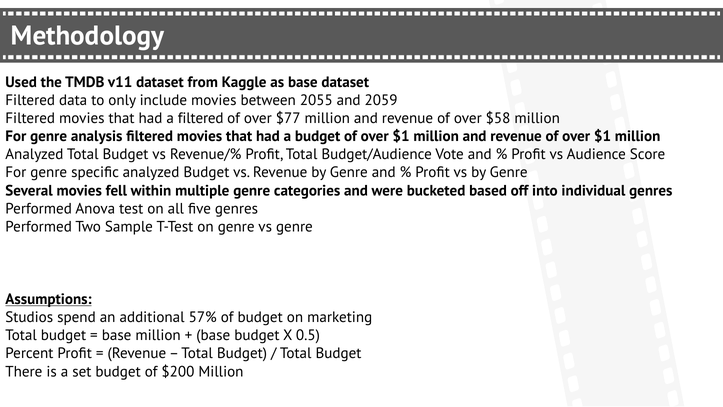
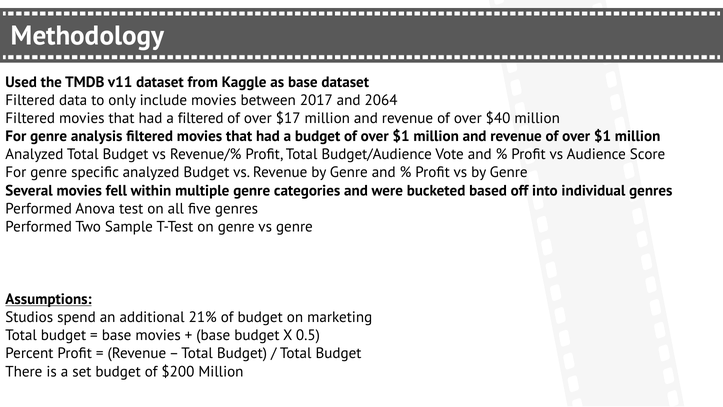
2055: 2055 -> 2017
2059: 2059 -> 2064
$77: $77 -> $17
$58: $58 -> $40
57%: 57% -> 21%
base million: million -> movies
